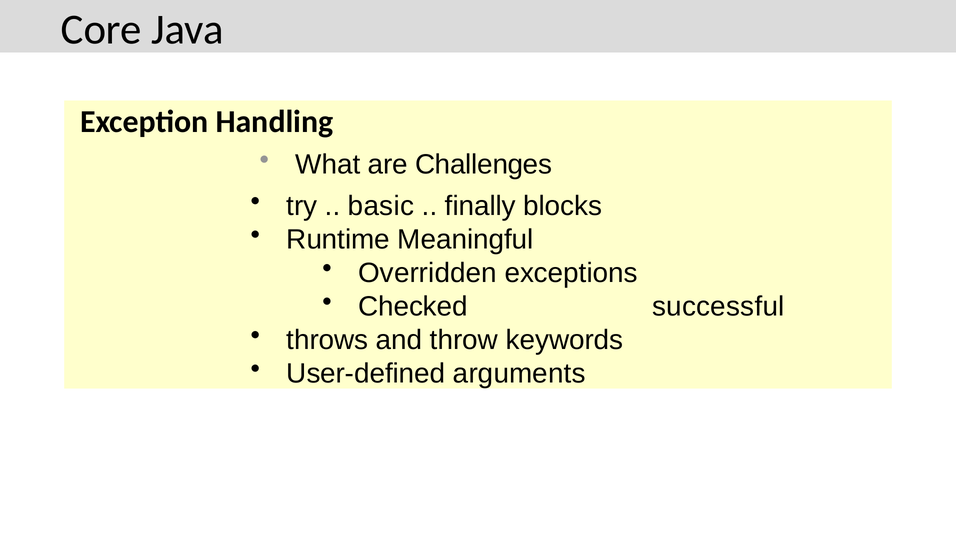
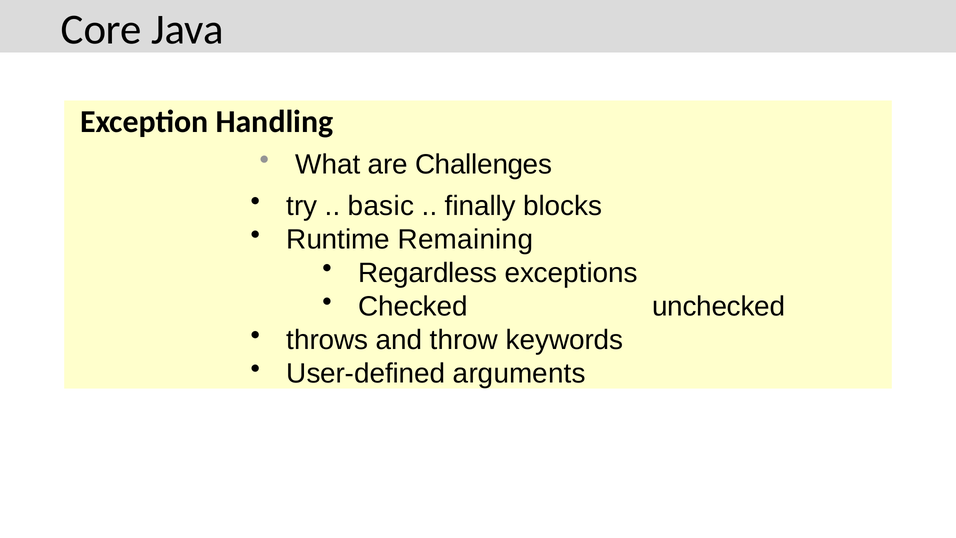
Meaningful: Meaningful -> Remaining
Overridden: Overridden -> Regardless
successful: successful -> unchecked
